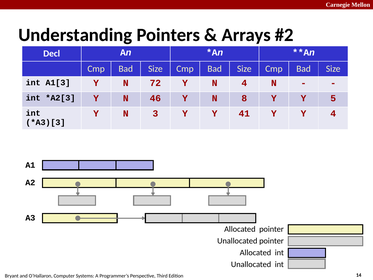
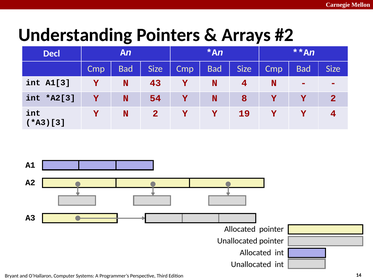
72: 72 -> 43
46: 46 -> 54
Y 5: 5 -> 2
N 3: 3 -> 2
41: 41 -> 19
